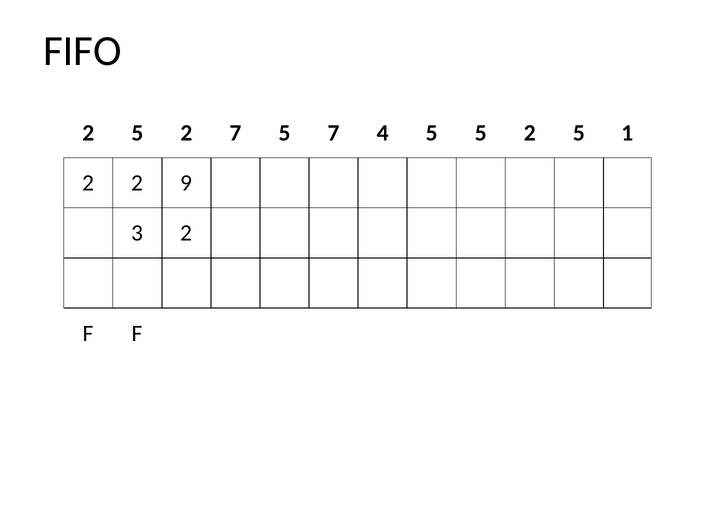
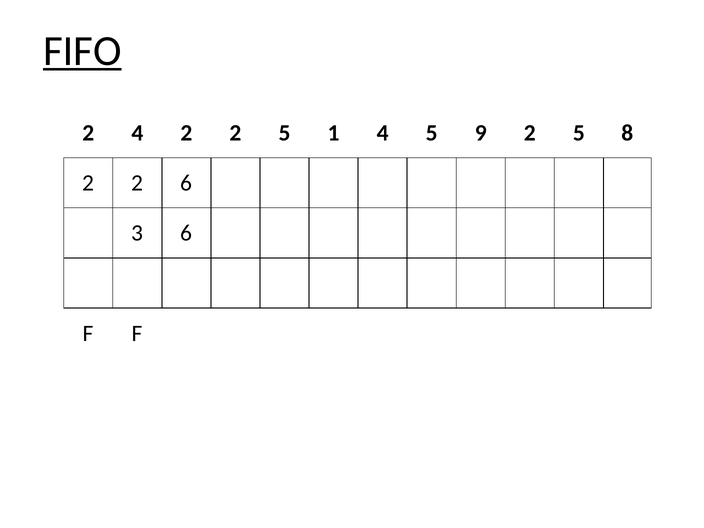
FIFO underline: none -> present
5 at (137, 133): 5 -> 4
7 at (235, 133): 7 -> 2
5 7: 7 -> 1
5 5: 5 -> 9
1: 1 -> 8
2 9: 9 -> 6
3 2: 2 -> 6
